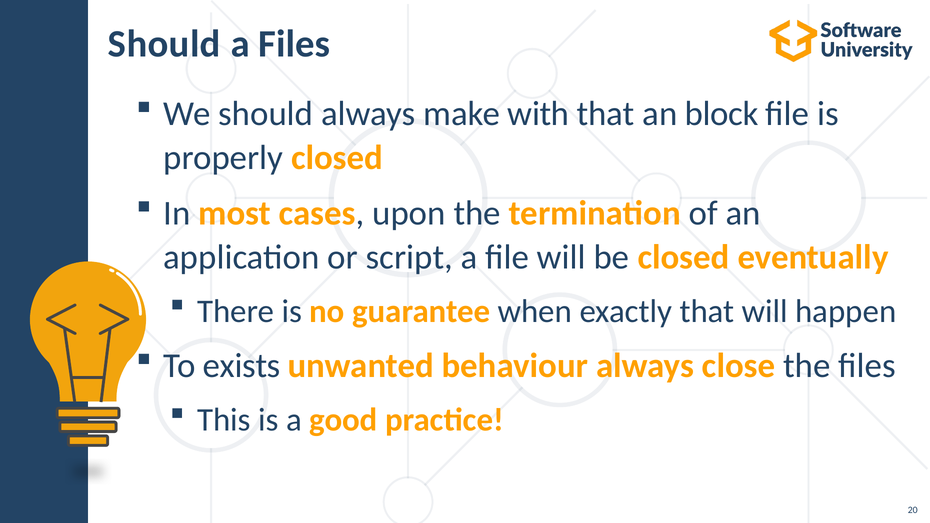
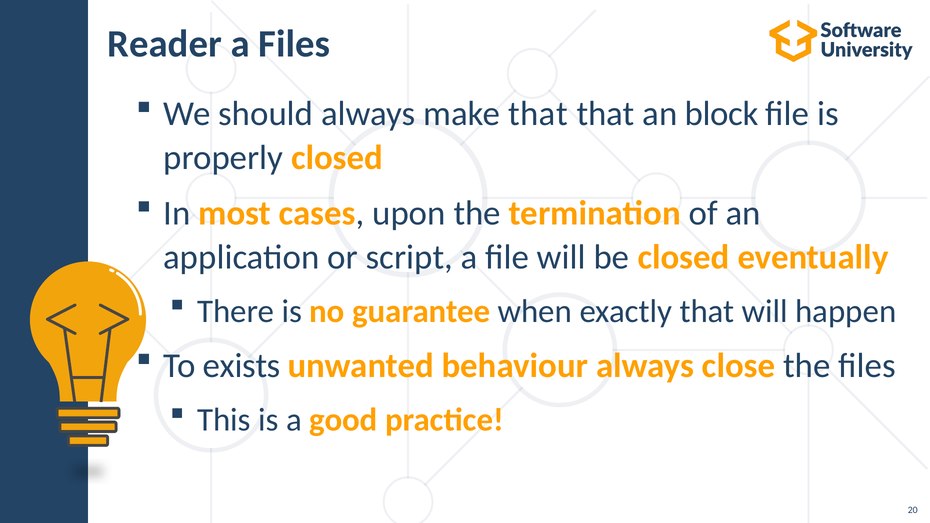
Should at (164, 44): Should -> Reader
make with: with -> that
